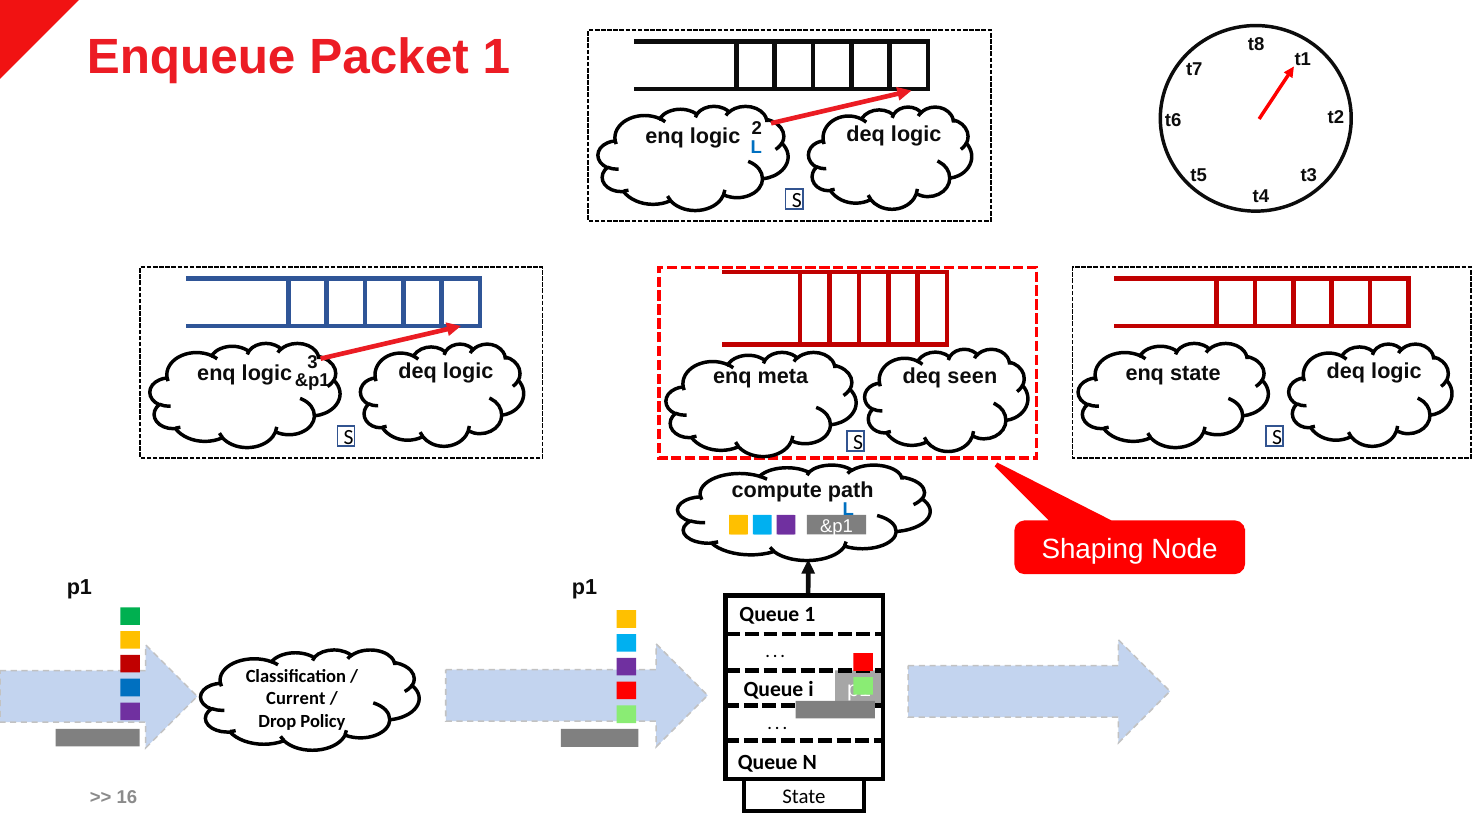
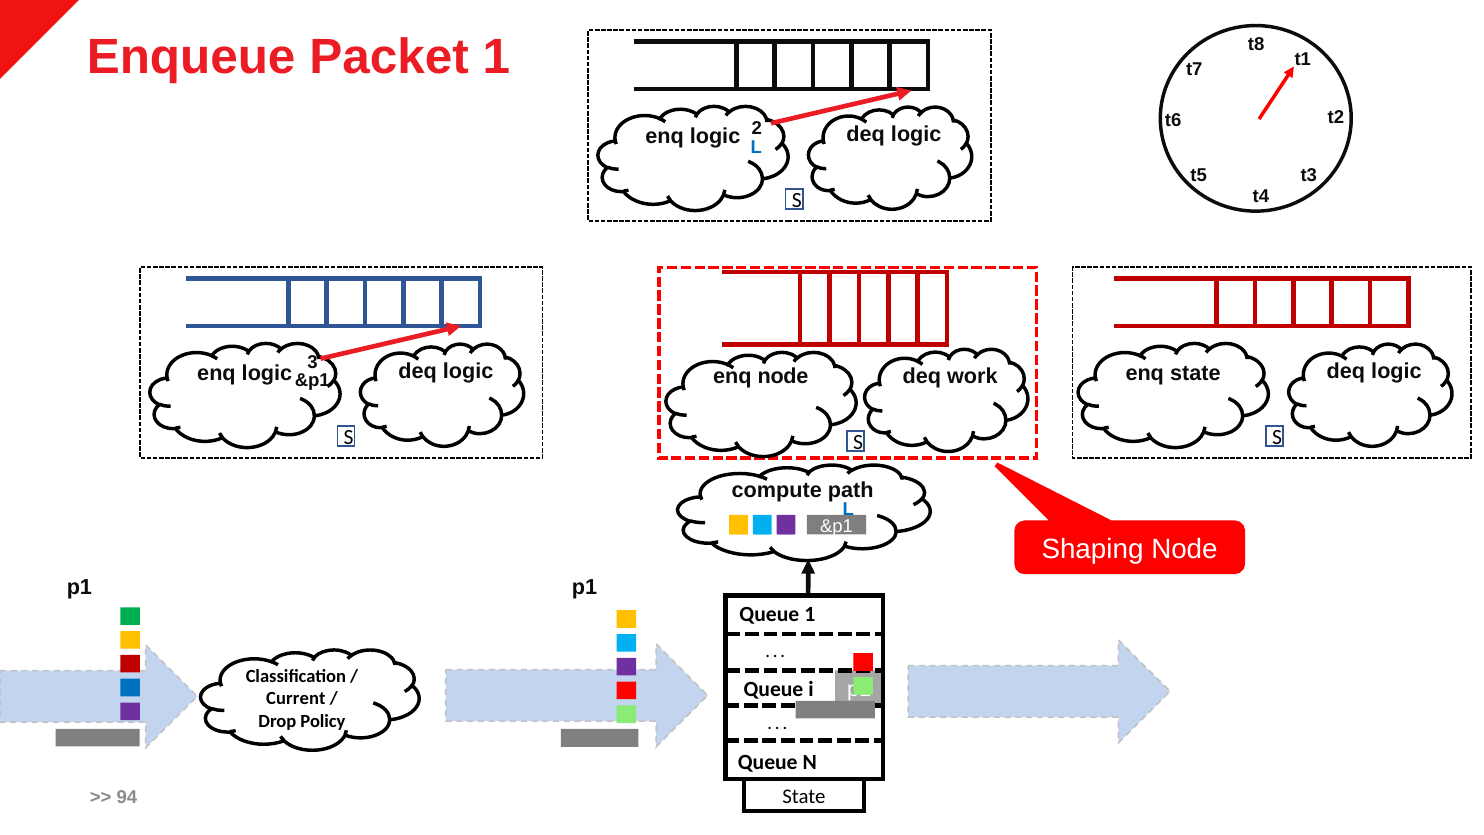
enq meta: meta -> node
seen: seen -> work
16: 16 -> 94
